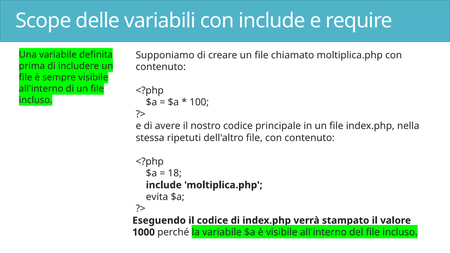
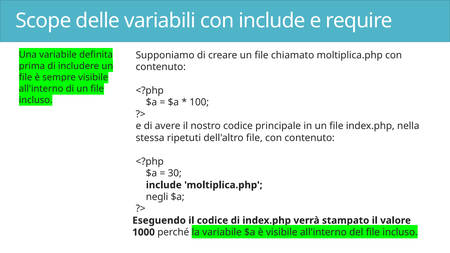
18: 18 -> 30
evita: evita -> negli
